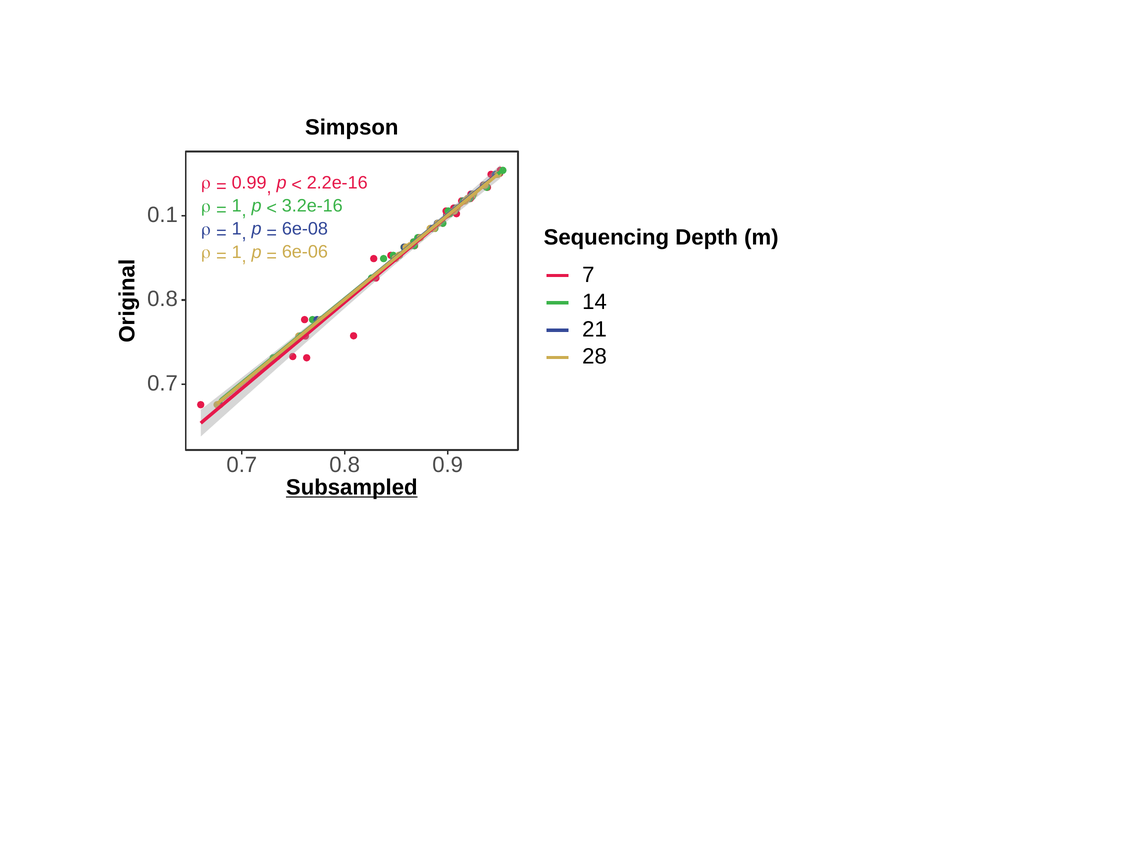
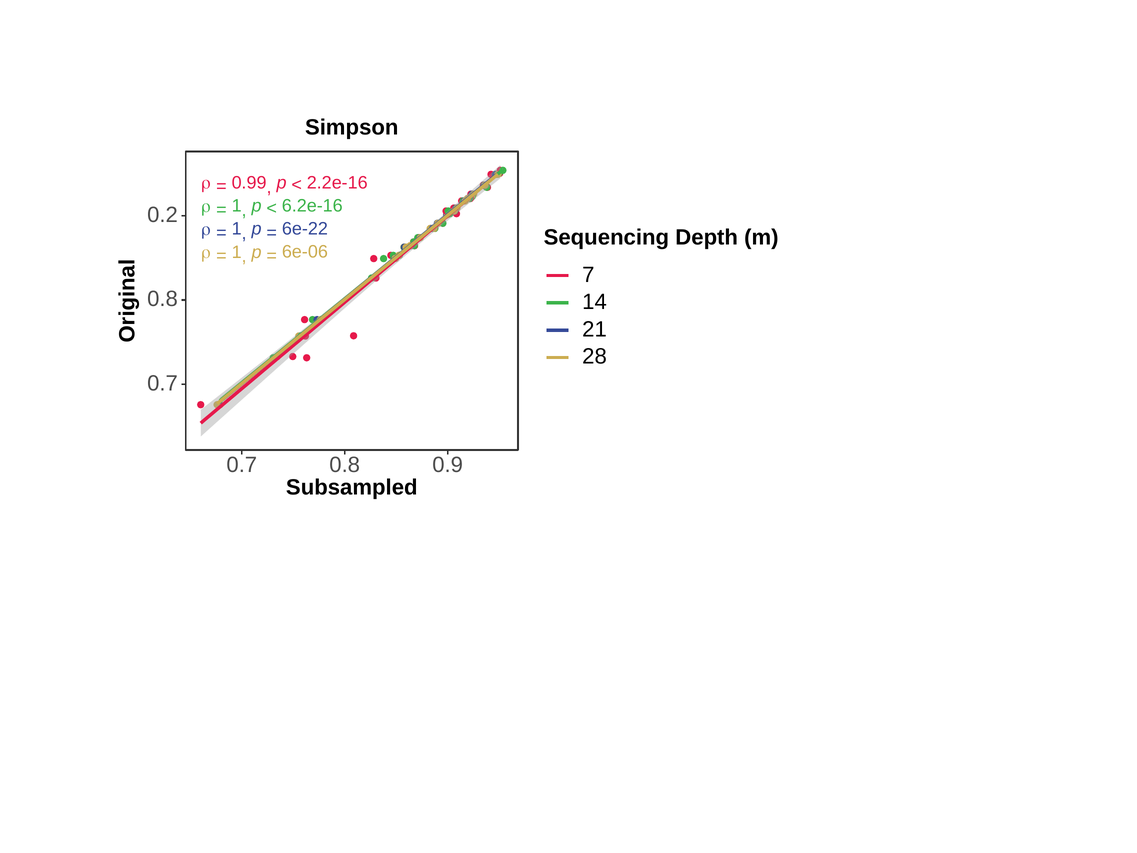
3.2e-16: 3.2e-16 -> 6.2e-16
0.1: 0.1 -> 0.2
6e-08: 6e-08 -> 6e-22
Subsampled underline: present -> none
